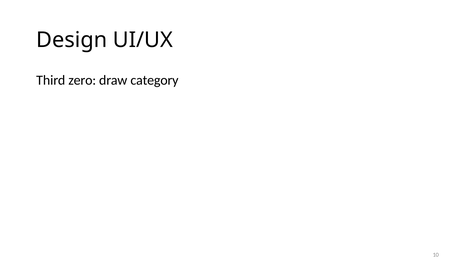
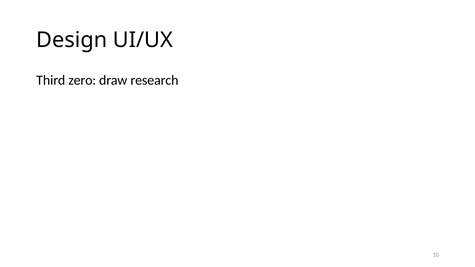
category: category -> research
